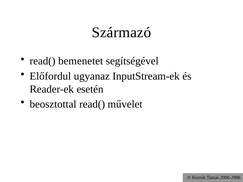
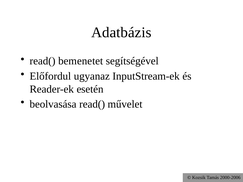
Származó: Származó -> Adatbázis
beosztottal: beosztottal -> beolvasása
